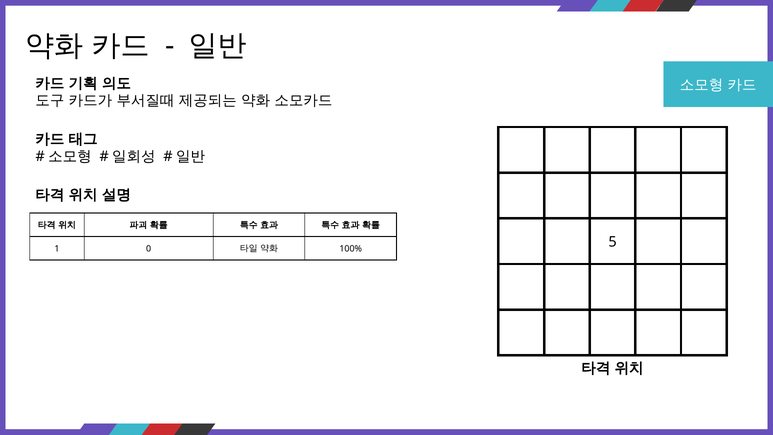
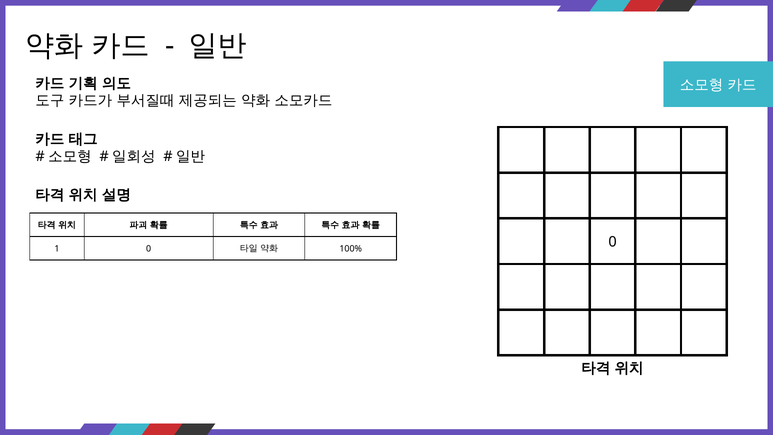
100% 5: 5 -> 0
